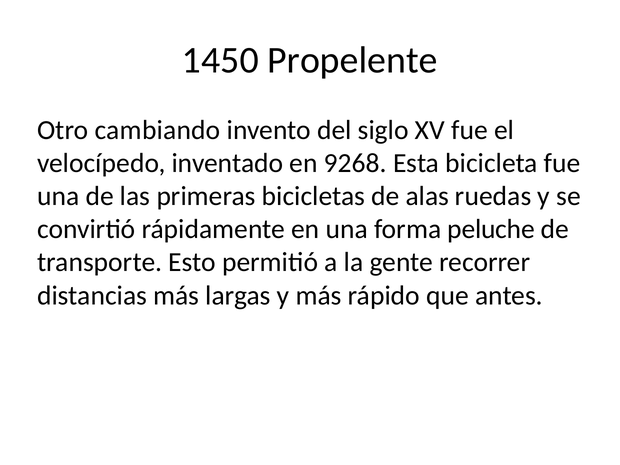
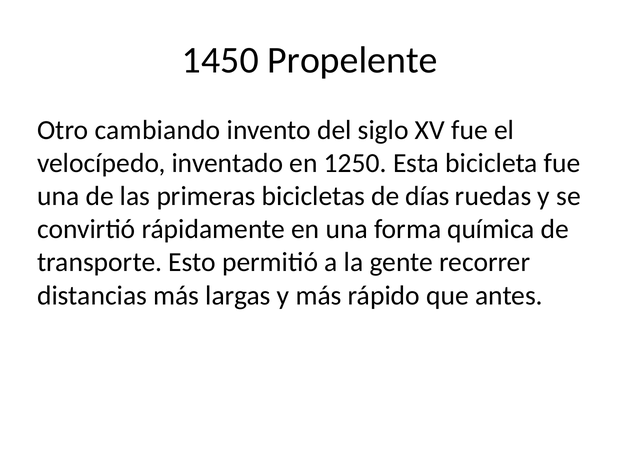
9268: 9268 -> 1250
alas: alas -> días
peluche: peluche -> química
